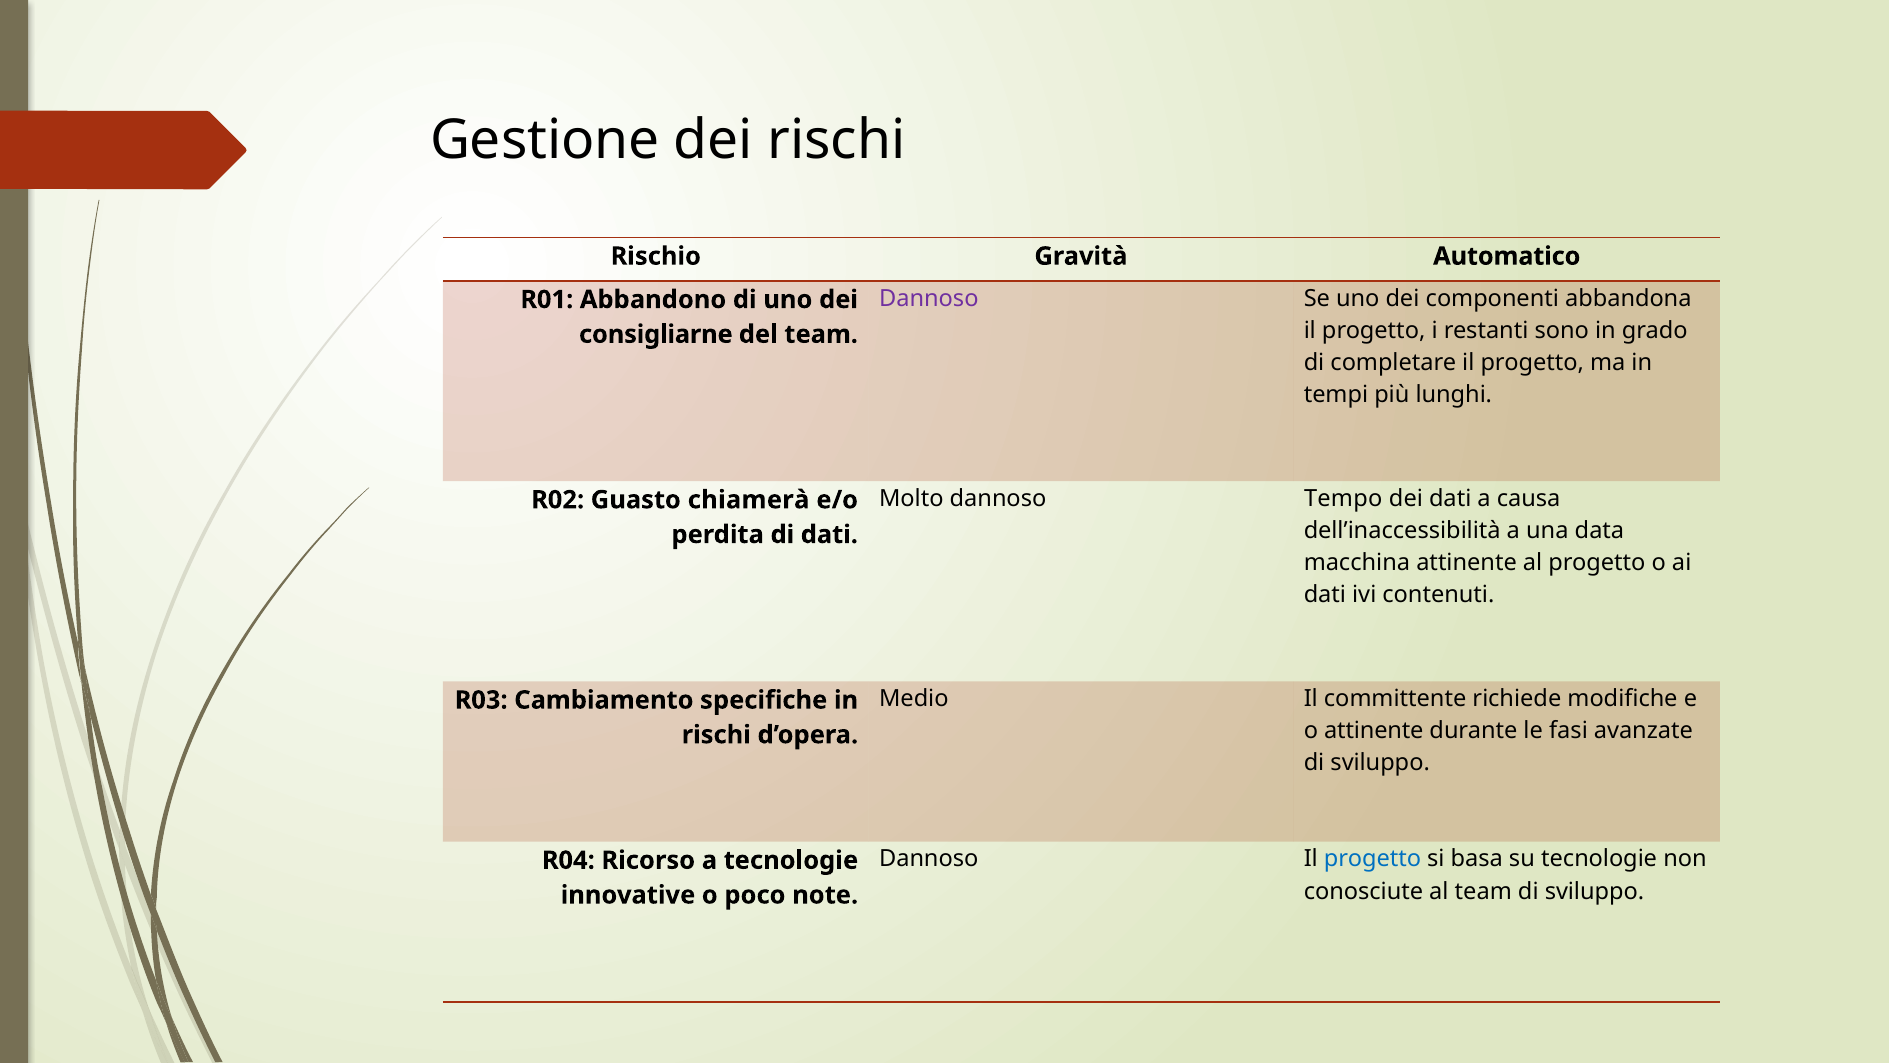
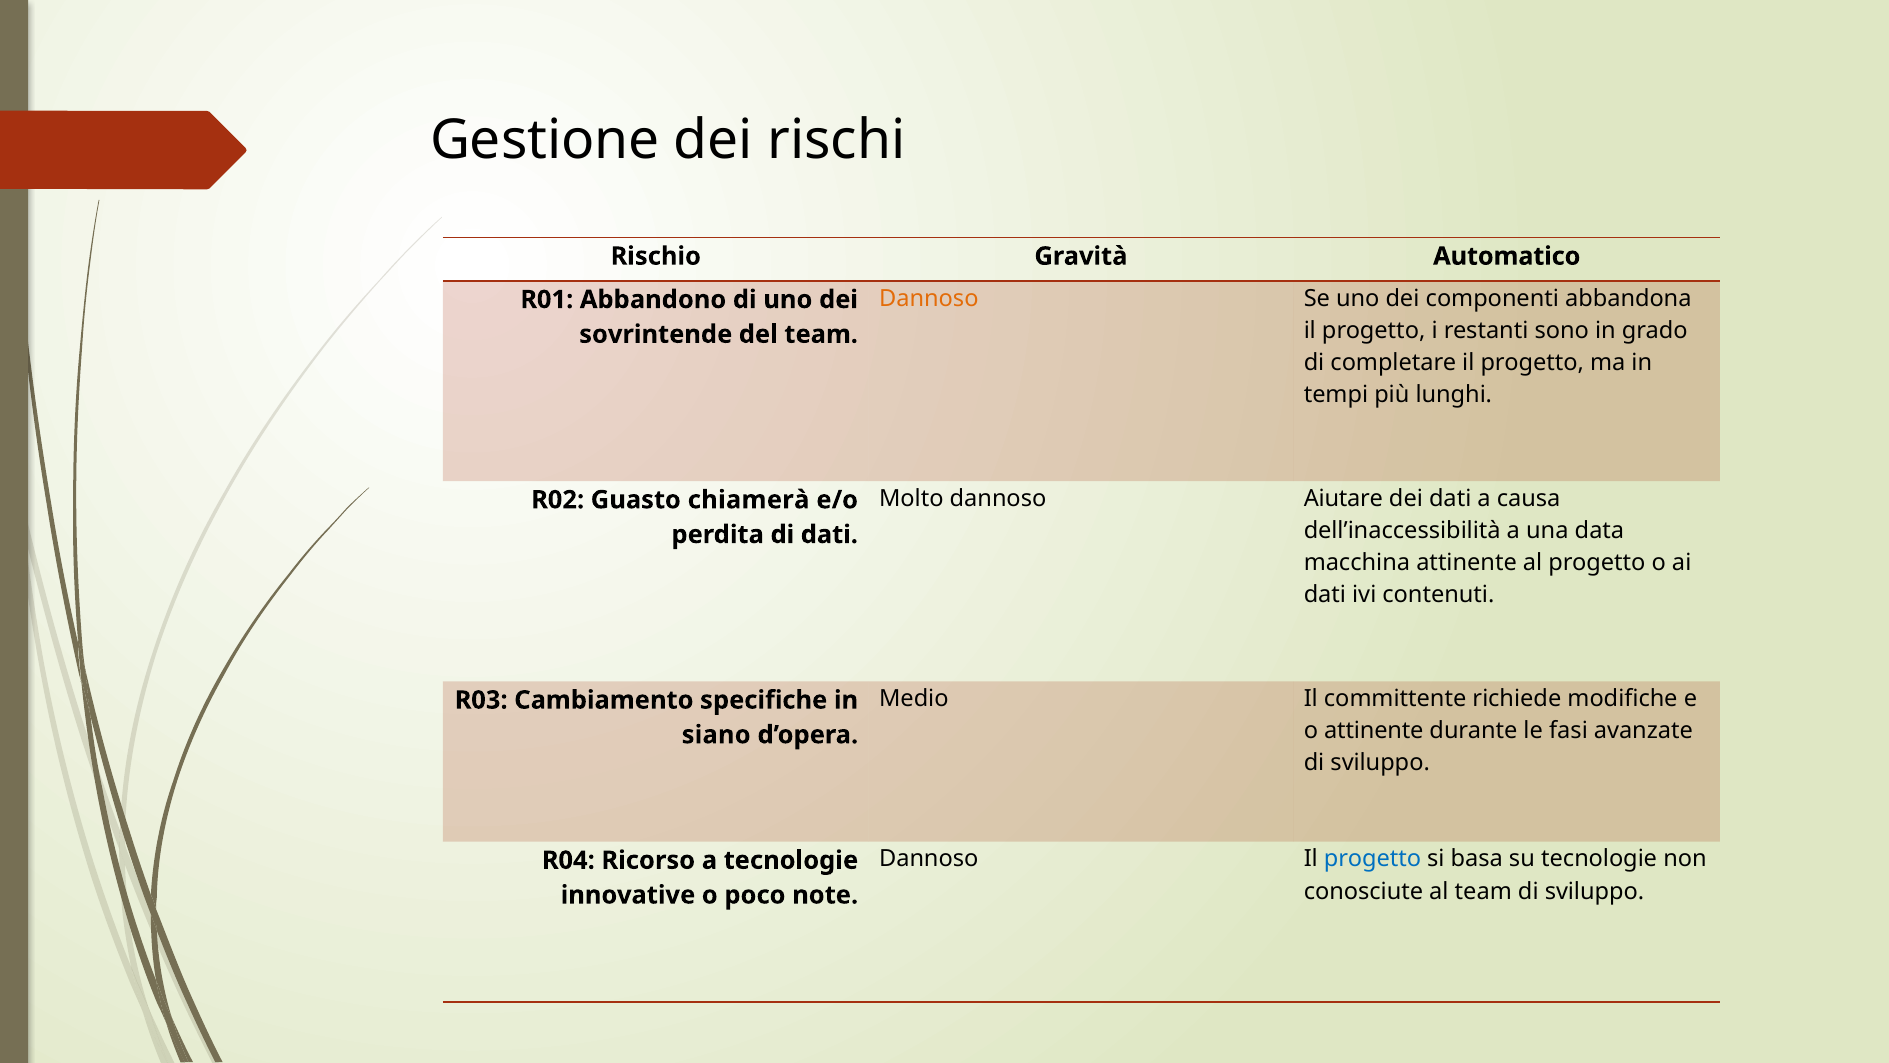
Dannoso at (929, 298) colour: purple -> orange
consigliarne: consigliarne -> sovrintende
Tempo: Tempo -> Aiutare
rischi at (716, 735): rischi -> siano
